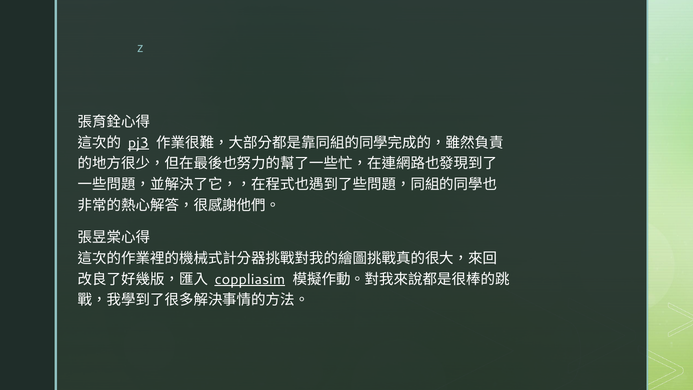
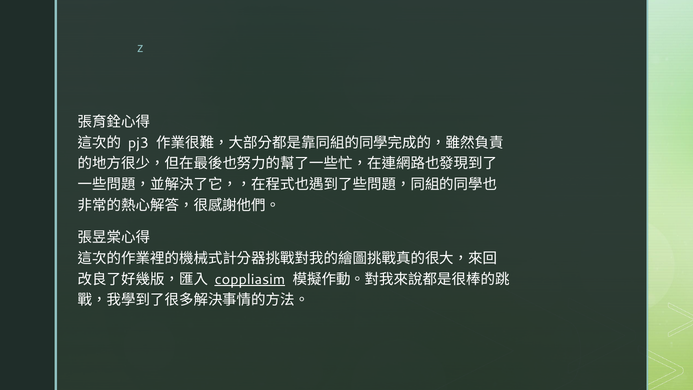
pj3 underline: present -> none
